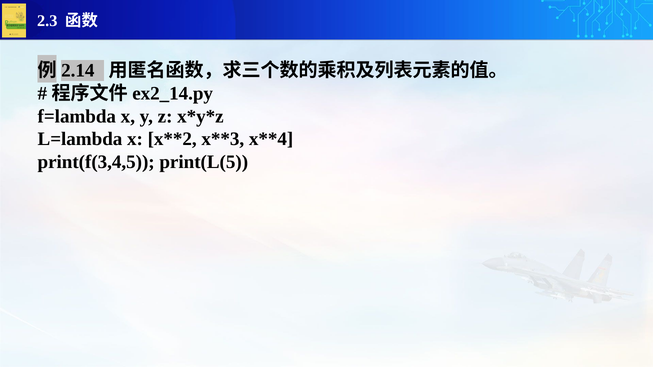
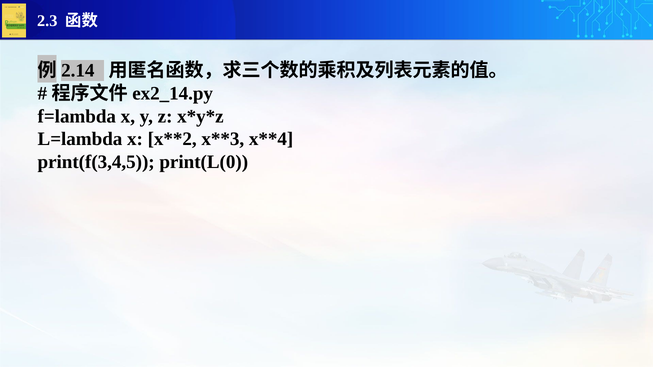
print(L(5: print(L(5 -> print(L(0
